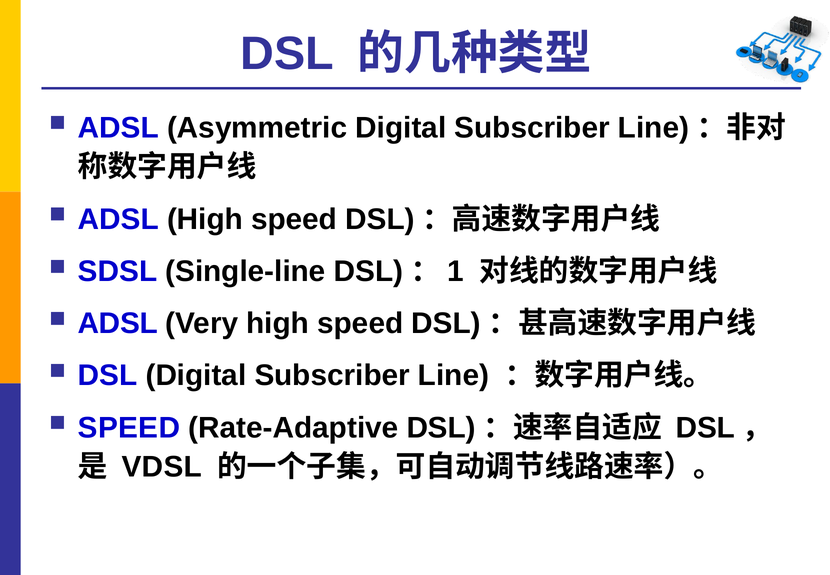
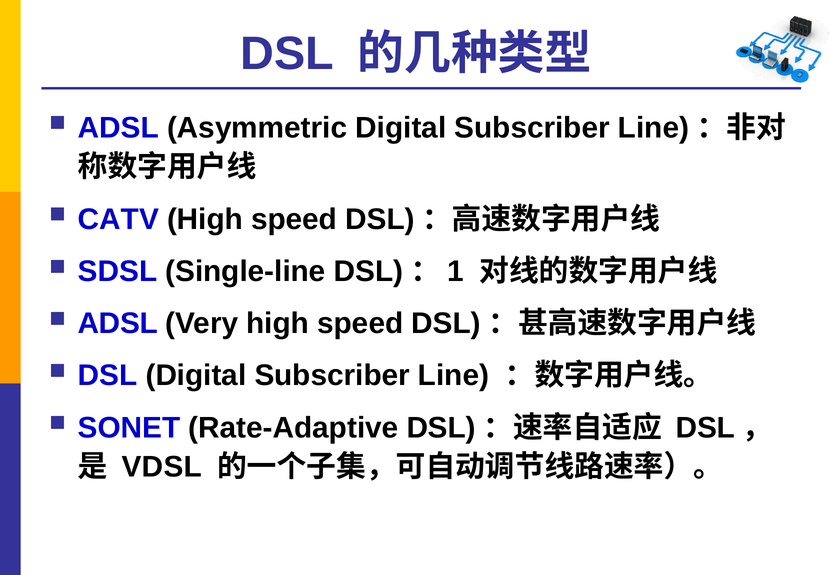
ADSL at (118, 219): ADSL -> CATV
SPEED at (129, 427): SPEED -> SONET
